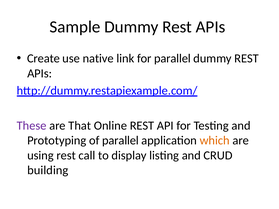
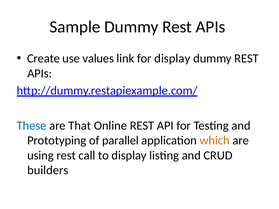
native: native -> values
for parallel: parallel -> display
These colour: purple -> blue
building: building -> builders
